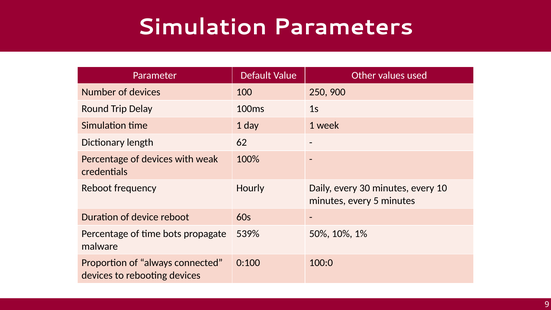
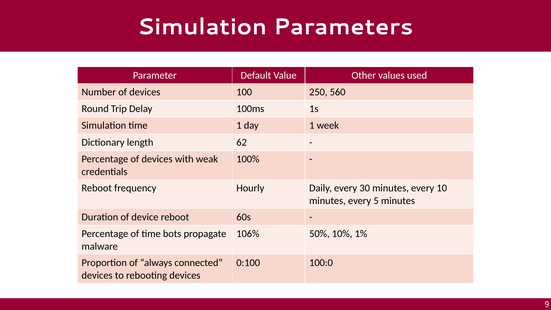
900: 900 -> 560
539%: 539% -> 106%
